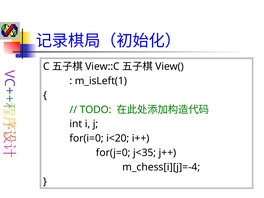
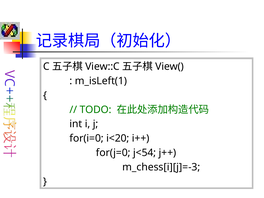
j<35: j<35 -> j<54
m_chess[i][j]=-4: m_chess[i][j]=-4 -> m_chess[i][j]=-3
